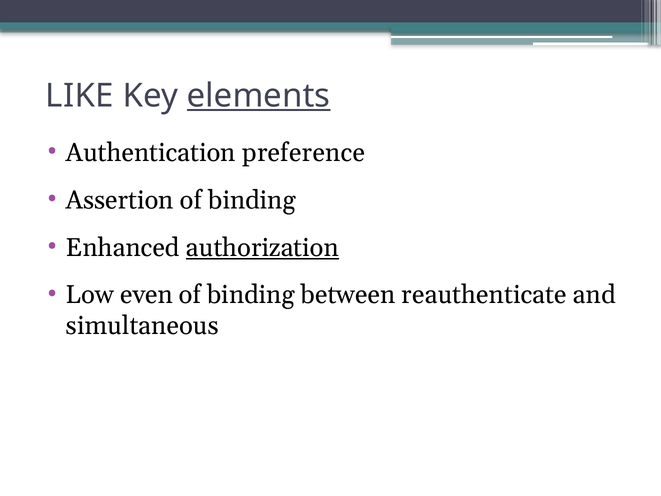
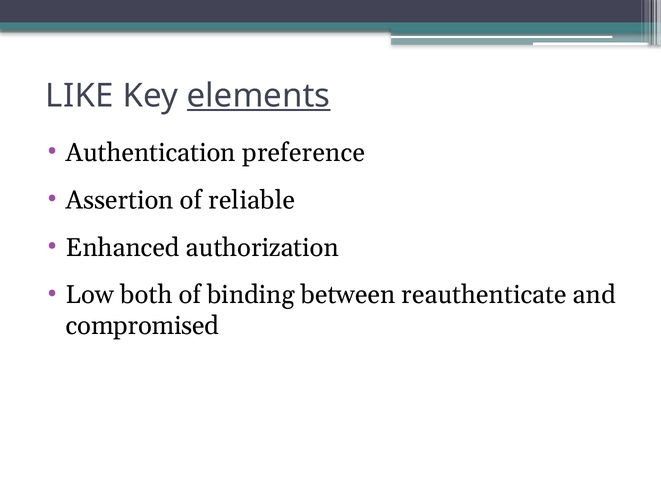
Assertion of binding: binding -> reliable
authorization underline: present -> none
even: even -> both
simultaneous: simultaneous -> compromised
